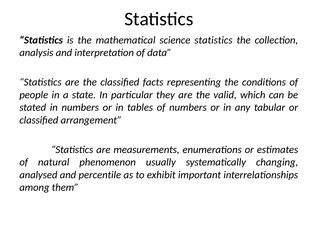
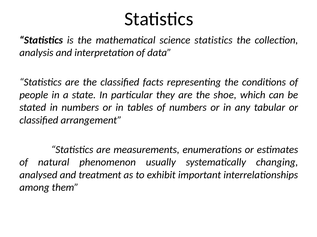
valid: valid -> shoe
percentile: percentile -> treatment
